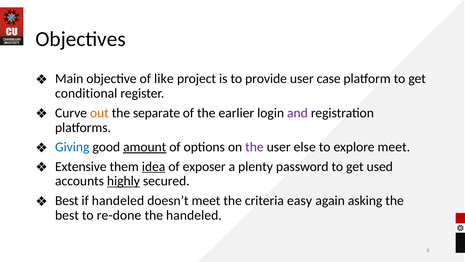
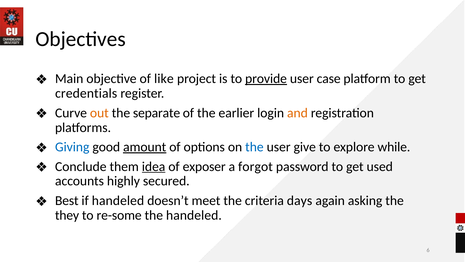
provide underline: none -> present
conditional: conditional -> credentials
and colour: purple -> orange
the at (254, 147) colour: purple -> blue
else: else -> give
explore meet: meet -> while
Extensive: Extensive -> Conclude
plenty: plenty -> forgot
highly underline: present -> none
easy: easy -> days
best at (67, 215): best -> they
re-done: re-done -> re-some
